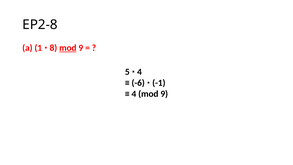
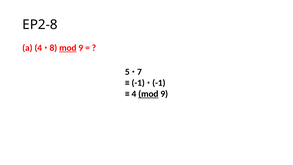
a 1: 1 -> 4
5 4: 4 -> 7
-6 at (138, 83): -6 -> -1
mod at (148, 94) underline: none -> present
